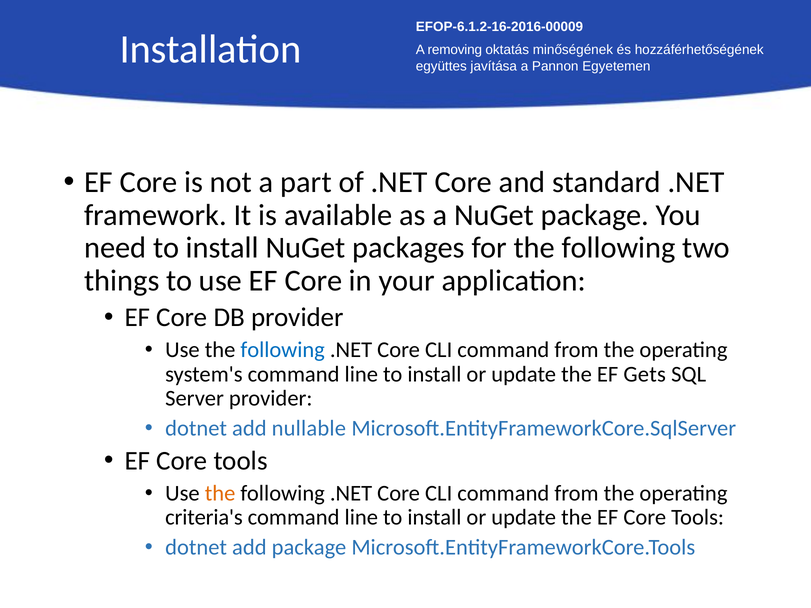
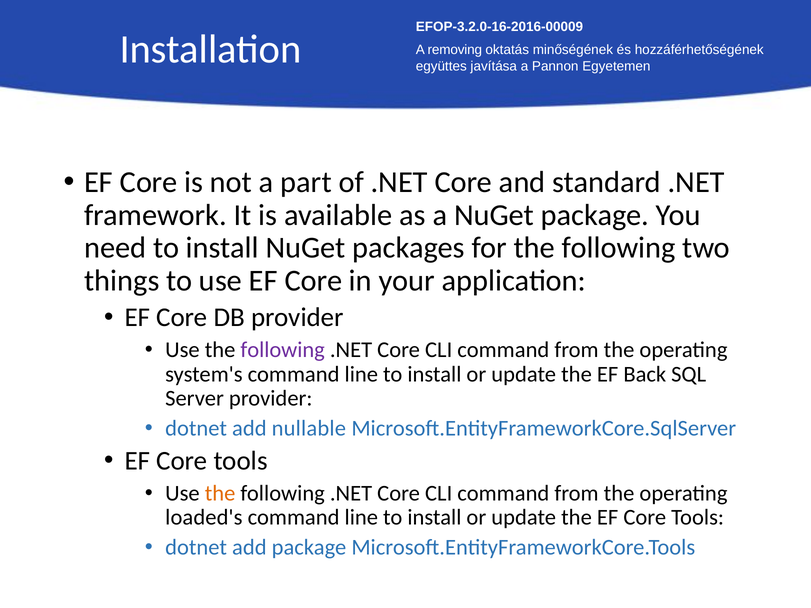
EFOP-6.1.2-16-2016-00009: EFOP-6.1.2-16-2016-00009 -> EFOP-3.2.0-16-2016-00009
following at (283, 350) colour: blue -> purple
Gets: Gets -> Back
criteria's: criteria's -> loaded's
